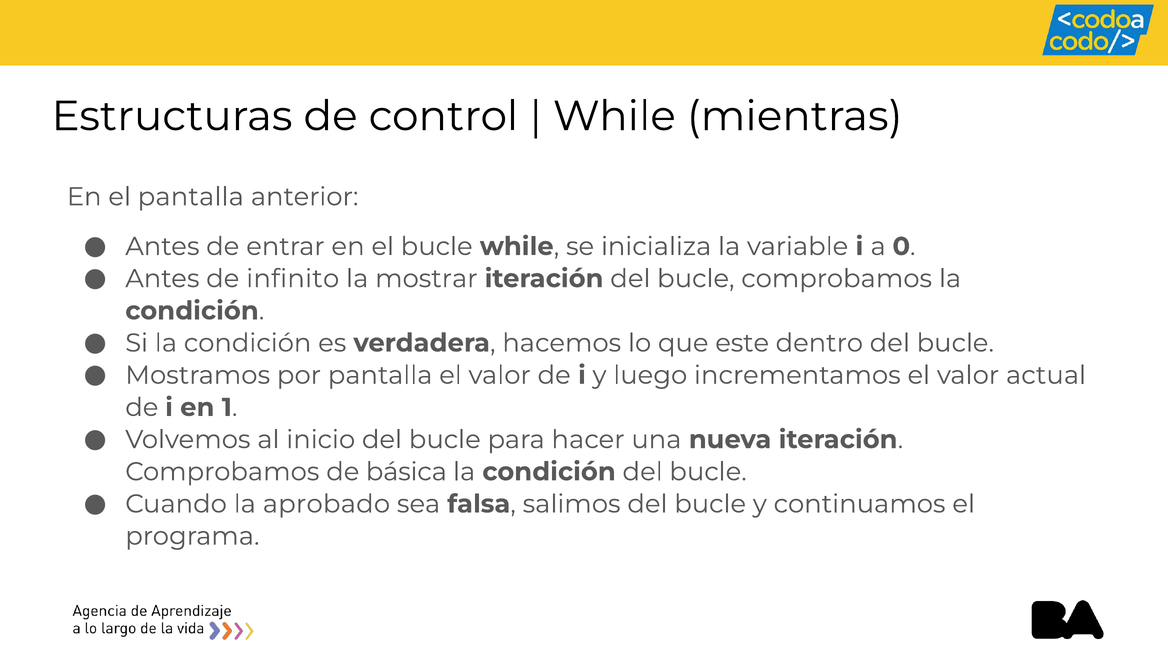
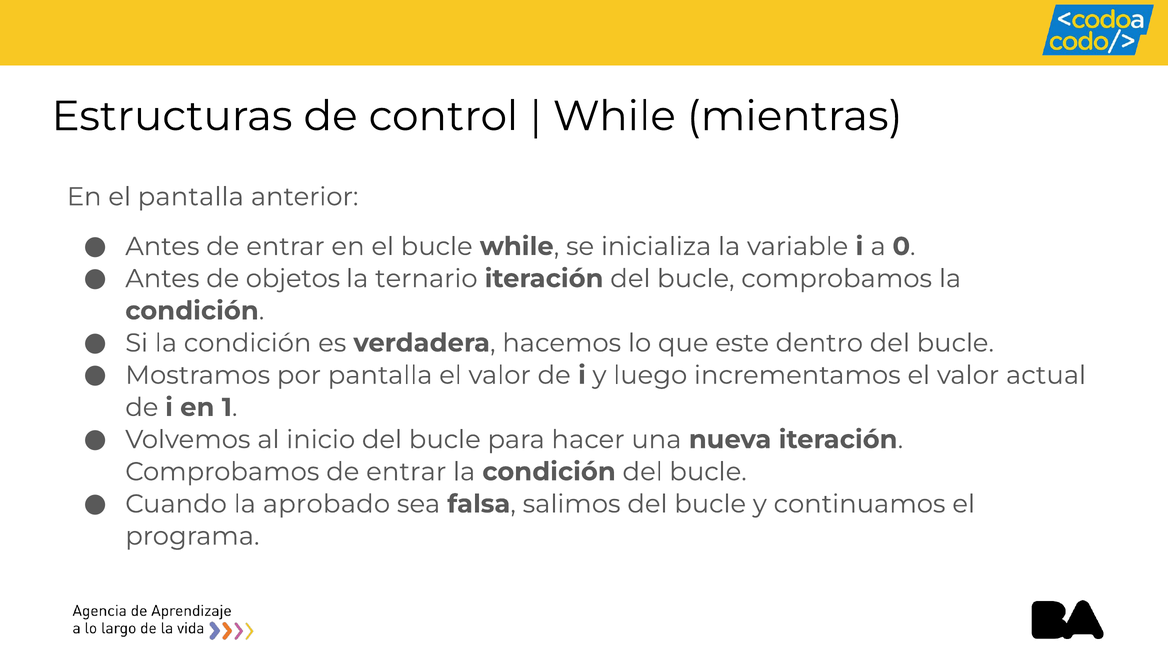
infinito: infinito -> objetos
mostrar: mostrar -> ternario
Comprobamos de básica: básica -> entrar
